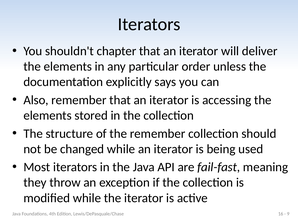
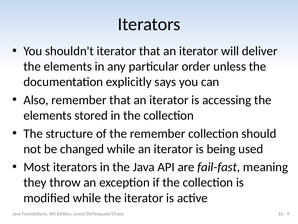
shouldn't chapter: chapter -> iterator
